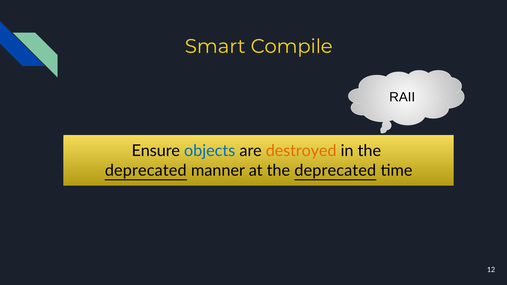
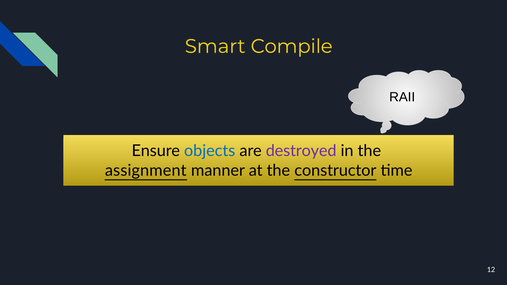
destroyed colour: orange -> purple
deprecated at (146, 170): deprecated -> assignment
at the deprecated: deprecated -> constructor
